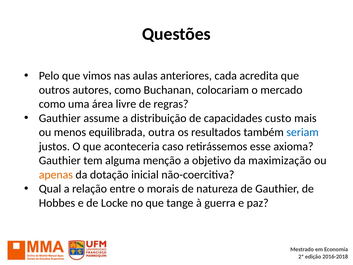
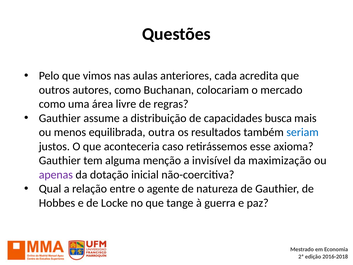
custo: custo -> busca
objetivo: objetivo -> invisível
apenas colour: orange -> purple
morais: morais -> agente
